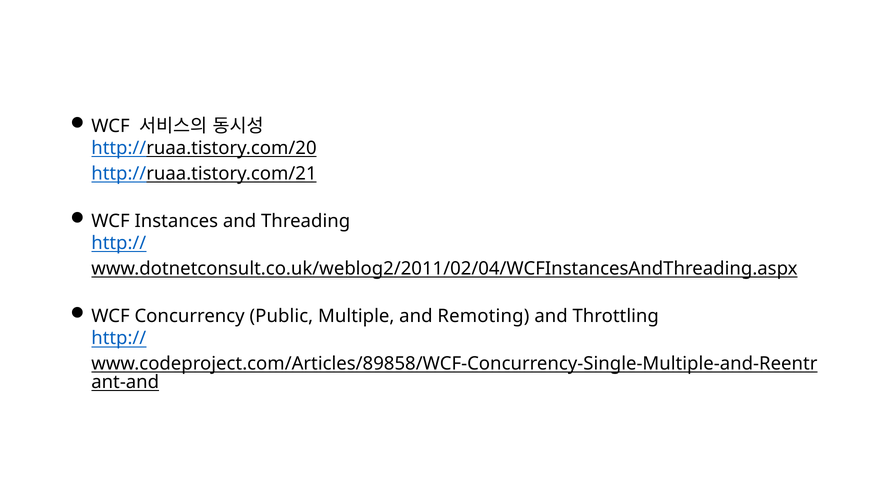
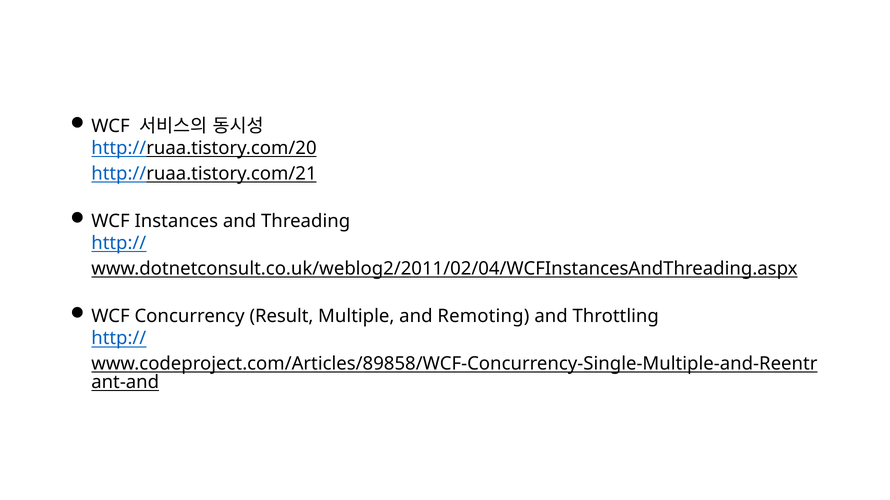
Public: Public -> Result
